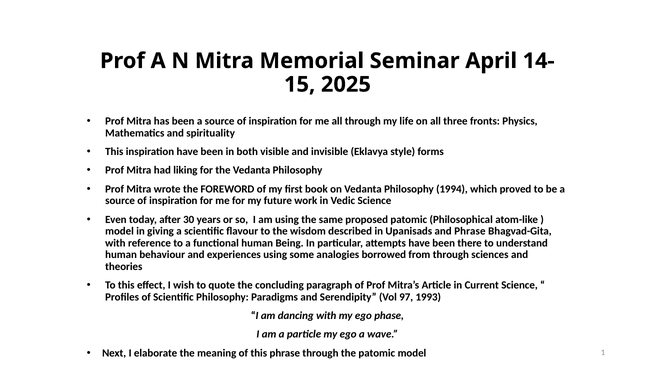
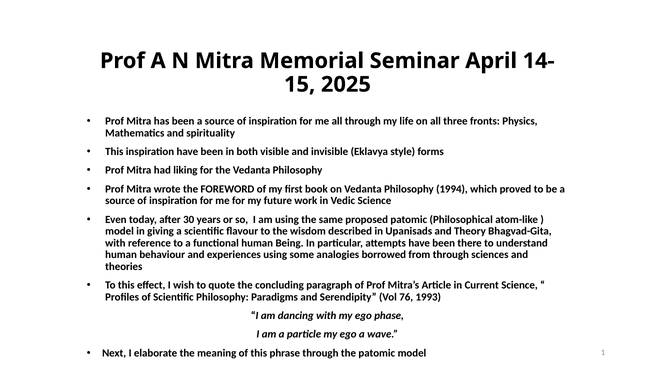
and Phrase: Phrase -> Theory
97: 97 -> 76
